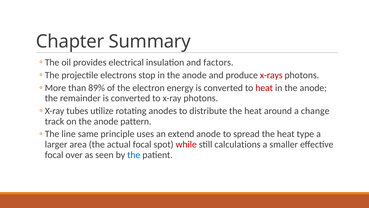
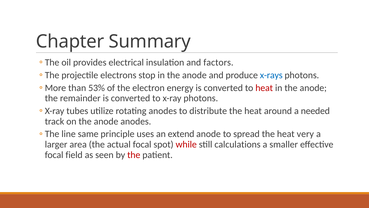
x-rays colour: red -> blue
89%: 89% -> 53%
change: change -> needed
anode pattern: pattern -> anodes
type: type -> very
over: over -> field
the at (134, 154) colour: blue -> red
